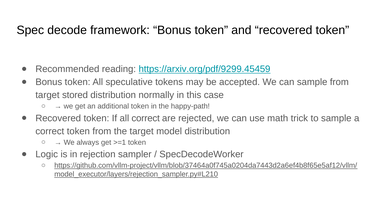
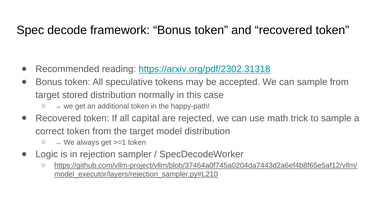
https://arxiv.org/pdf/9299.45459: https://arxiv.org/pdf/9299.45459 -> https://arxiv.org/pdf/2302.31318
all correct: correct -> capital
